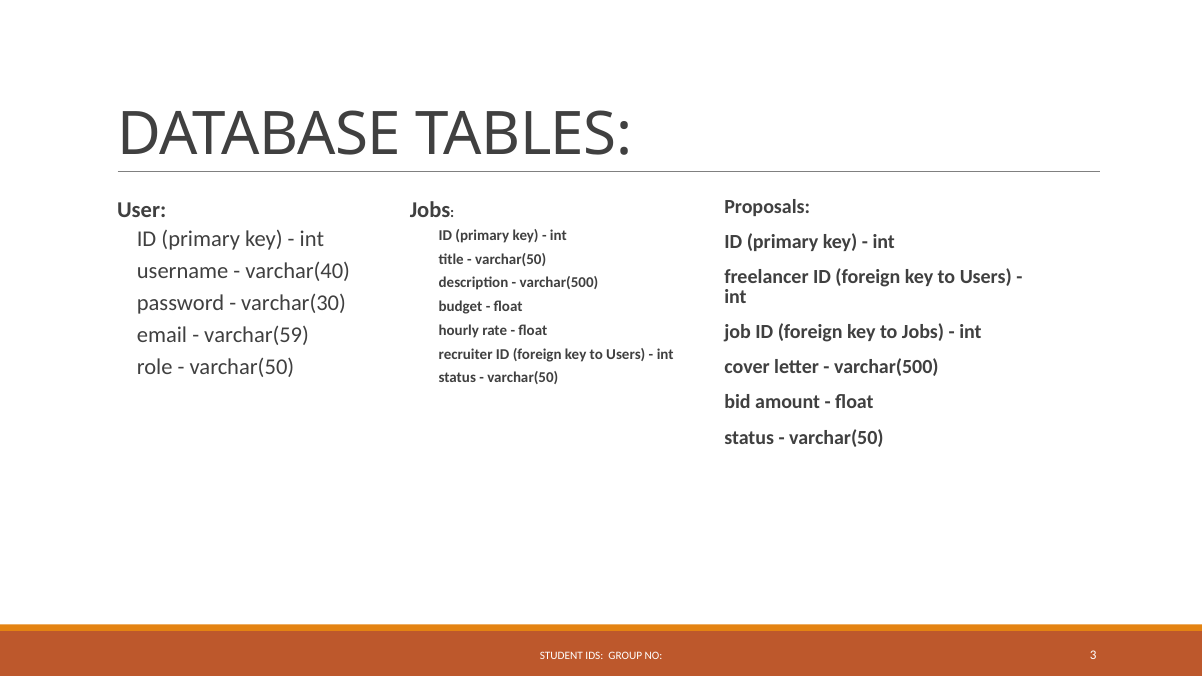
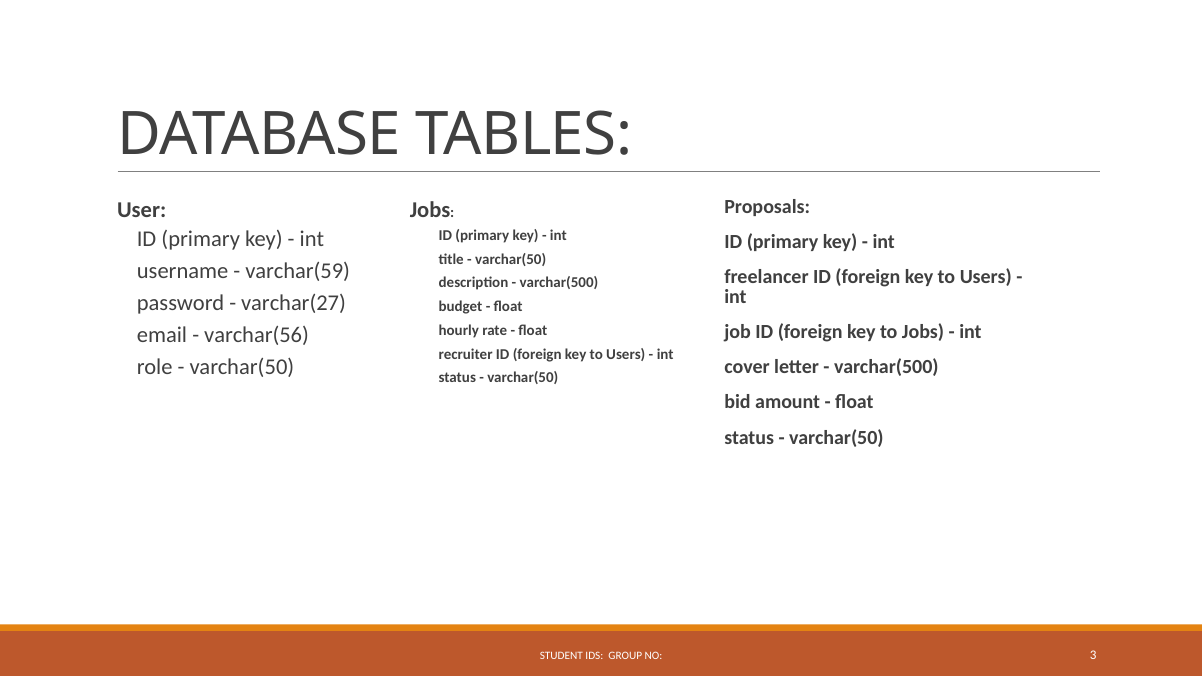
varchar(40: varchar(40 -> varchar(59
varchar(30: varchar(30 -> varchar(27
varchar(59: varchar(59 -> varchar(56
